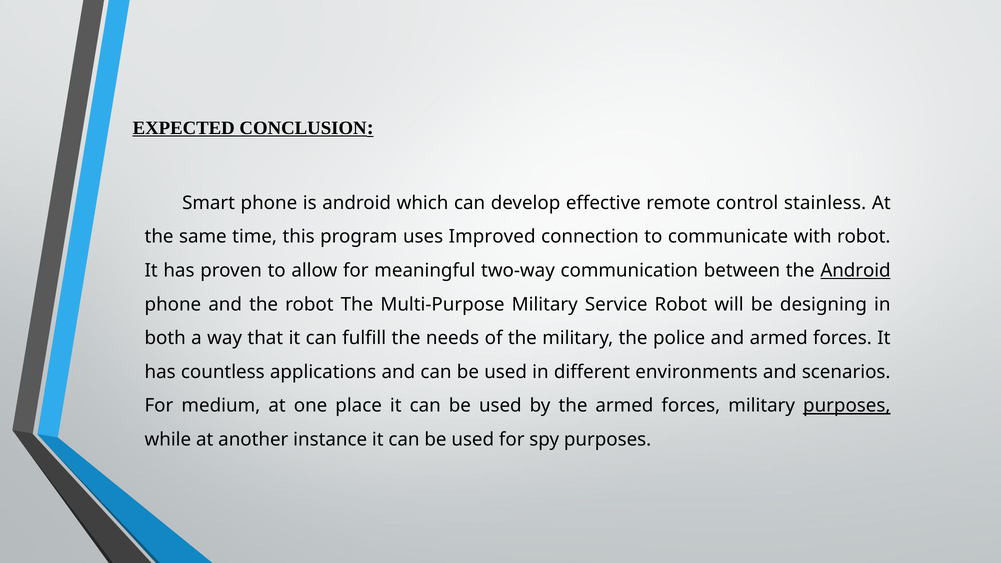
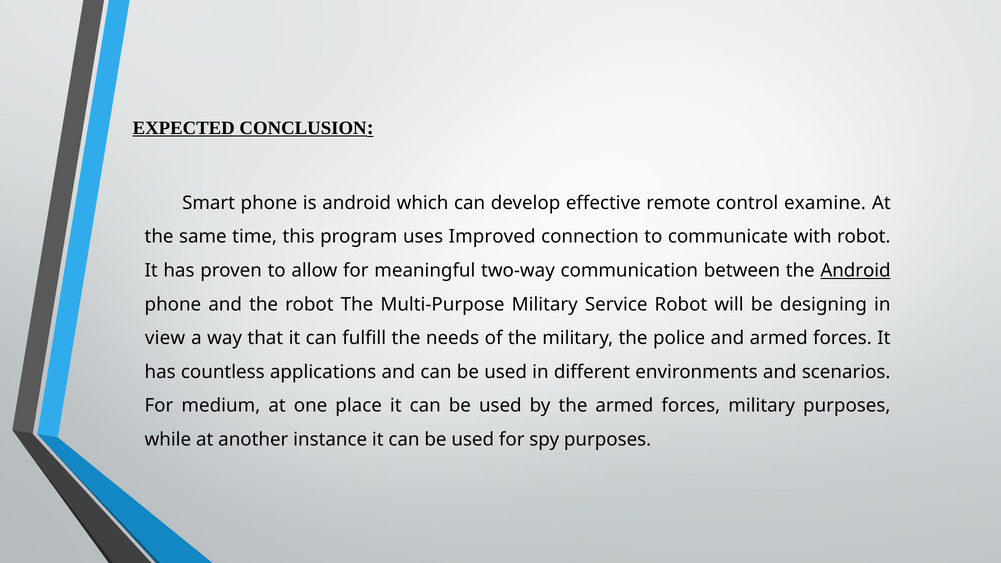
stainless: stainless -> examine
both: both -> view
purposes at (847, 406) underline: present -> none
